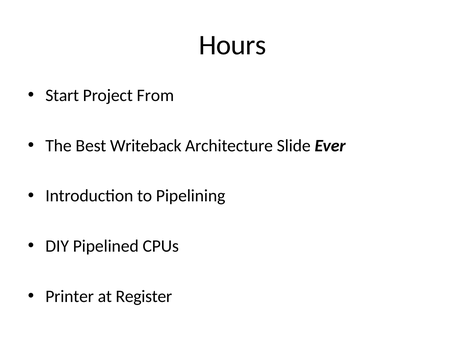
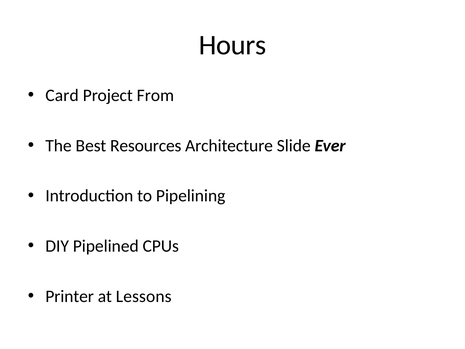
Start: Start -> Card
Writeback: Writeback -> Resources
Register: Register -> Lessons
